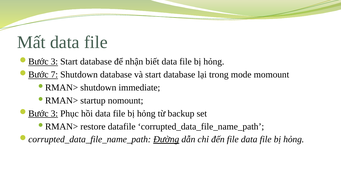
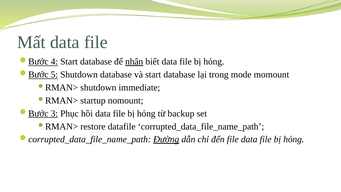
3 at (54, 62): 3 -> 4
nhận underline: none -> present
7: 7 -> 5
